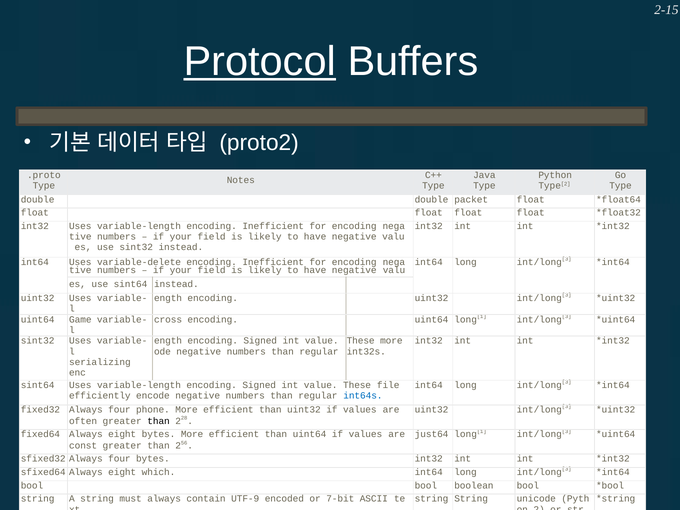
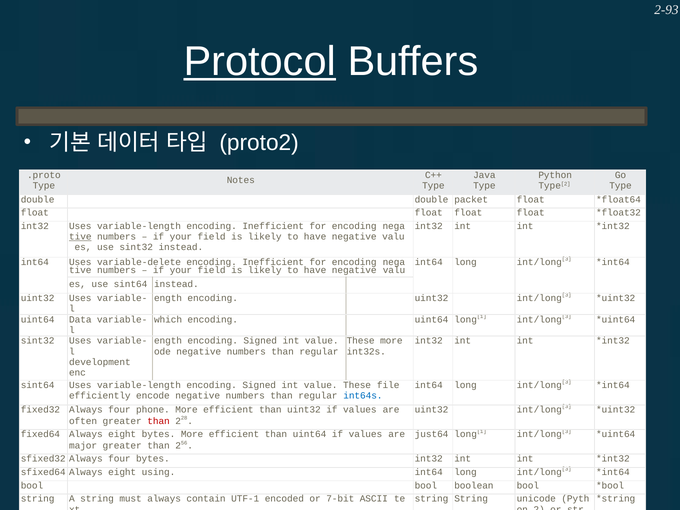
2-15: 2-15 -> 2-93
tive at (80, 237) underline: none -> present
Game: Game -> Data
cross: cross -> which
serializing: serializing -> development
than at (159, 421) colour: black -> red
const: const -> major
which: which -> using
UTF-9: UTF-9 -> UTF-1
